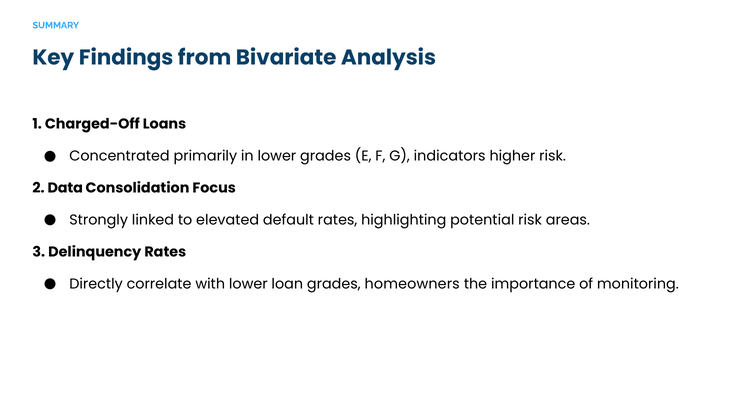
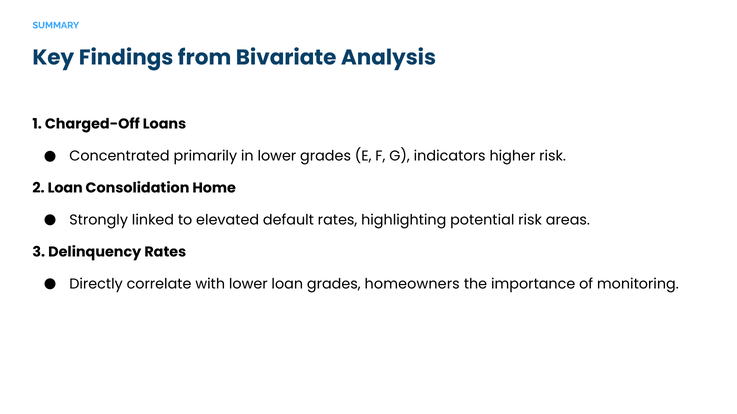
2 Data: Data -> Loan
Focus: Focus -> Home
